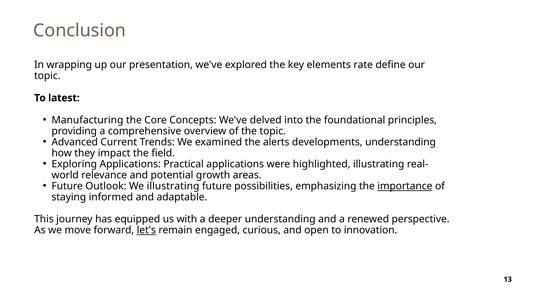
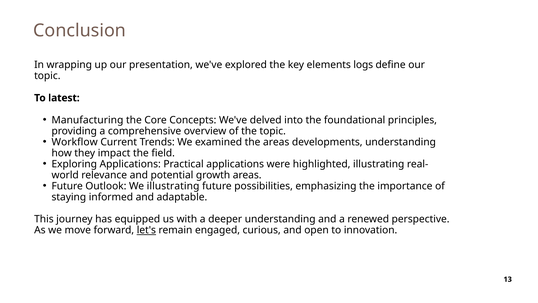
rate: rate -> logs
Advanced: Advanced -> Workflow
the alerts: alerts -> areas
importance underline: present -> none
